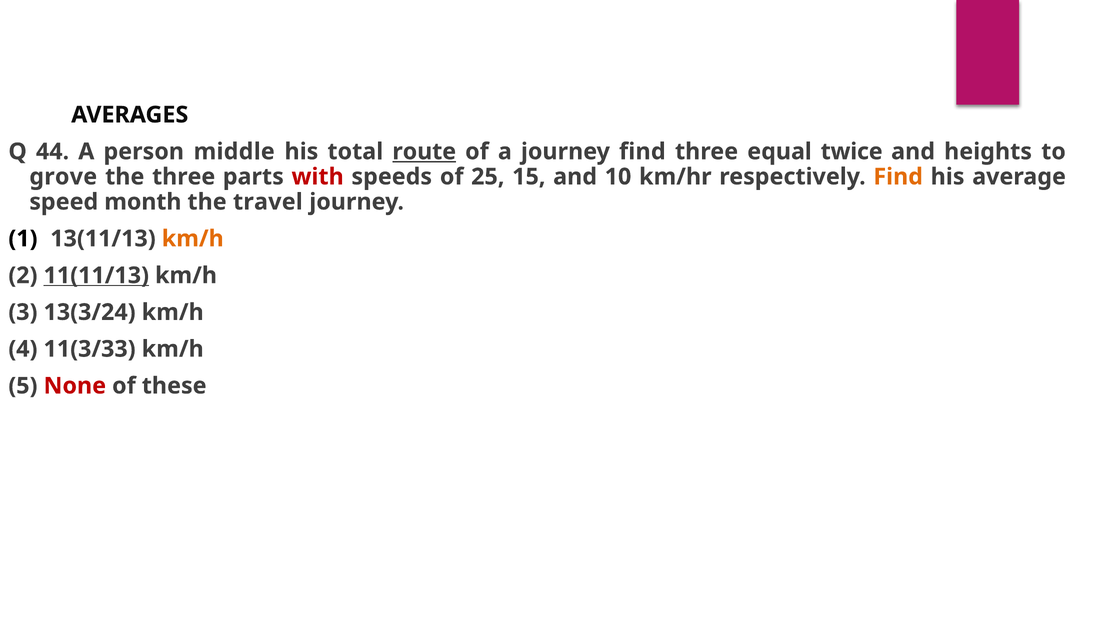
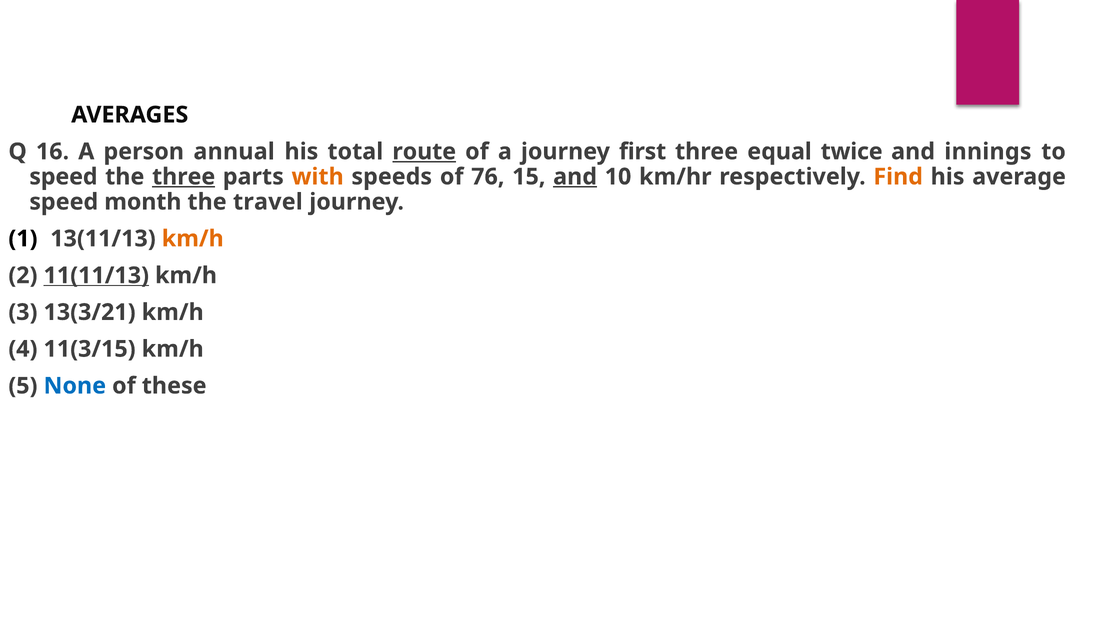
44: 44 -> 16
middle: middle -> annual
journey find: find -> first
heights: heights -> innings
grove at (63, 177): grove -> speed
three at (184, 177) underline: none -> present
with colour: red -> orange
25: 25 -> 76
and at (575, 177) underline: none -> present
13(3/24: 13(3/24 -> 13(3/21
11(3/33: 11(3/33 -> 11(3/15
None colour: red -> blue
